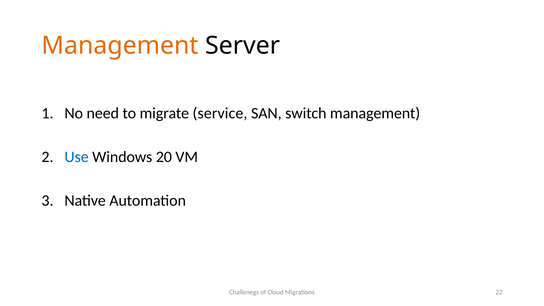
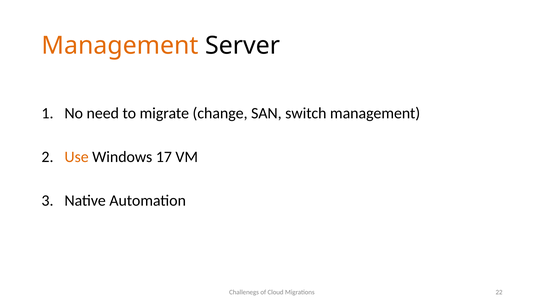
service: service -> change
Use colour: blue -> orange
20: 20 -> 17
